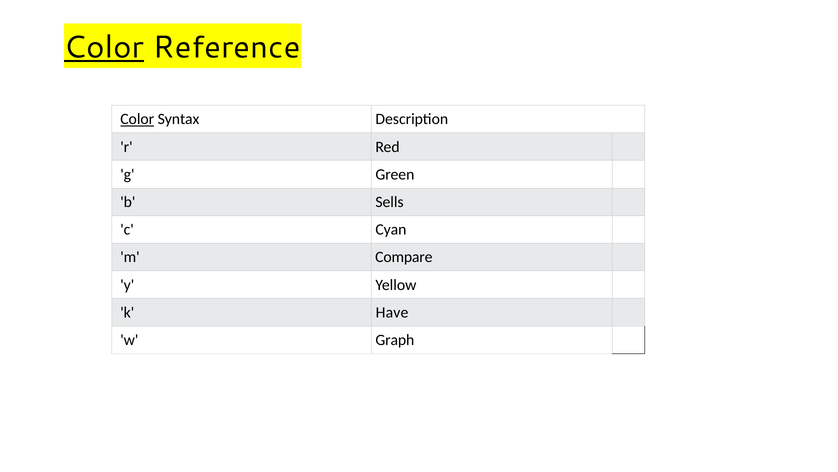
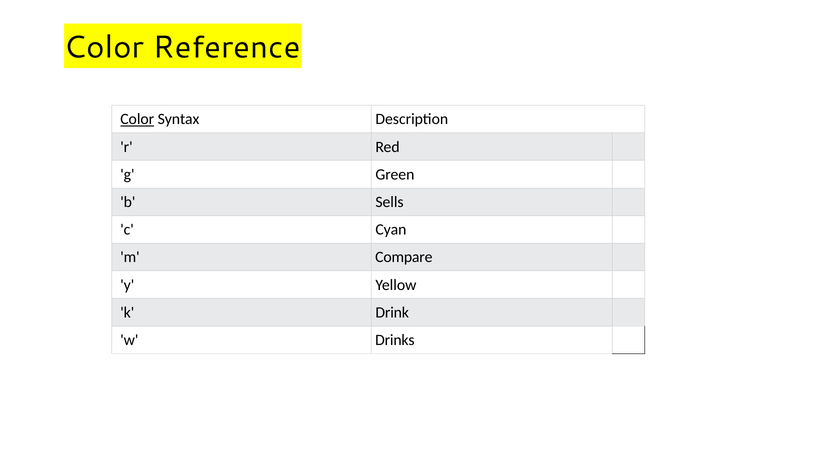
Color at (104, 47) underline: present -> none
Have: Have -> Drink
Graph: Graph -> Drinks
